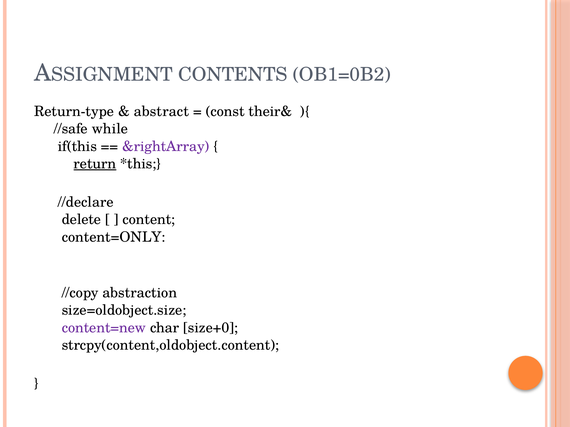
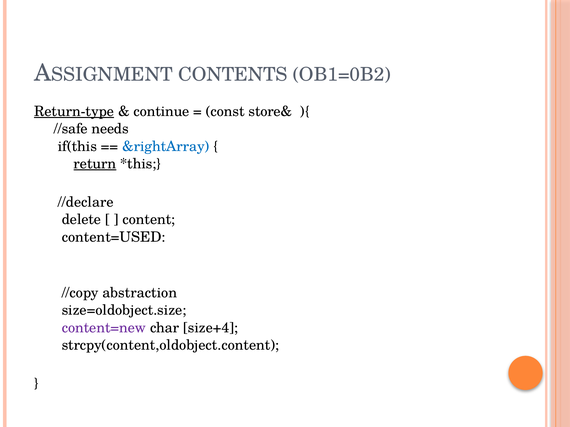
Return-type underline: none -> present
abstract: abstract -> continue
their&: their& -> store&
while: while -> needs
&rightArray colour: purple -> blue
content=ONLY: content=ONLY -> content=USED
size+0: size+0 -> size+4
